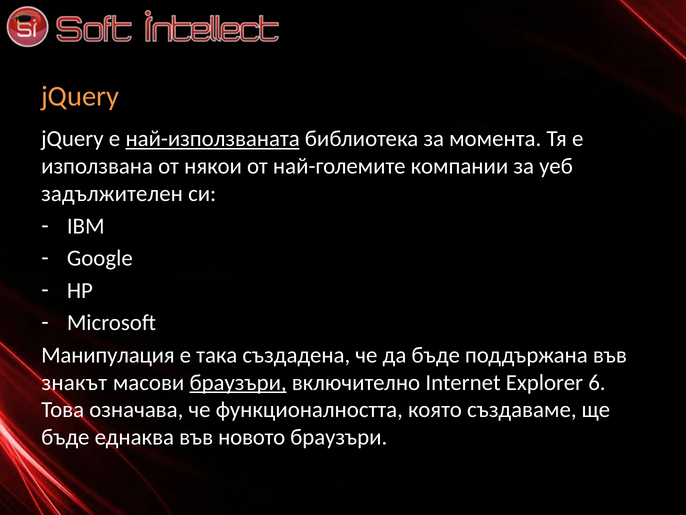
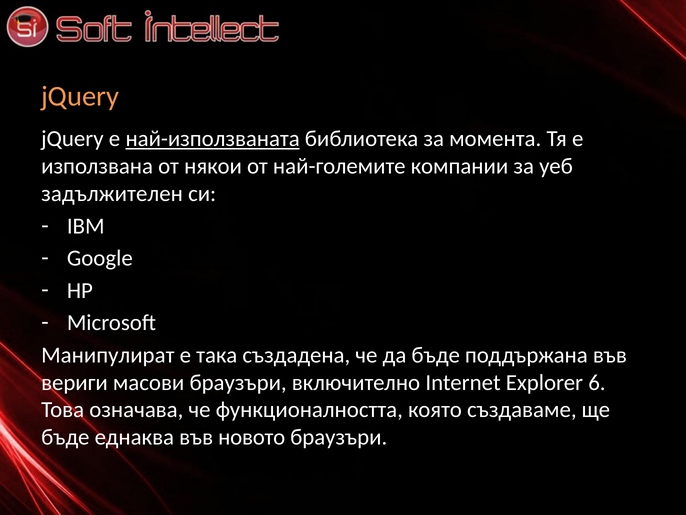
Манипулация: Манипулация -> Манипулират
знакът: знакът -> вериги
браузъри at (238, 382) underline: present -> none
